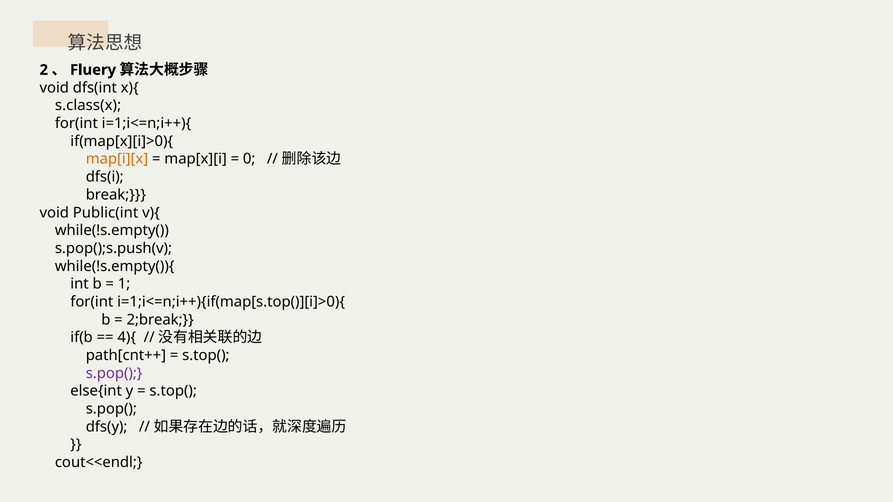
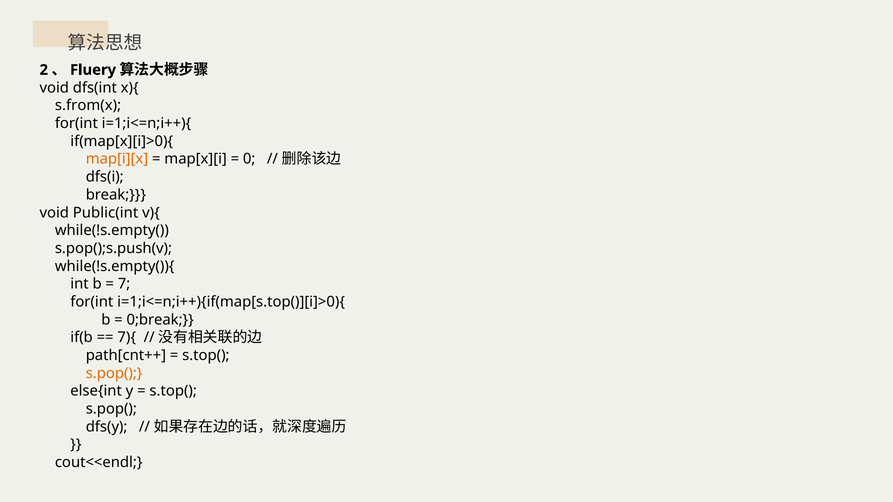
s.class(x: s.class(x -> s.from(x
1: 1 -> 7
2;break: 2;break -> 0;break
4){: 4){ -> 7){
s.pop( at (114, 373) colour: purple -> orange
